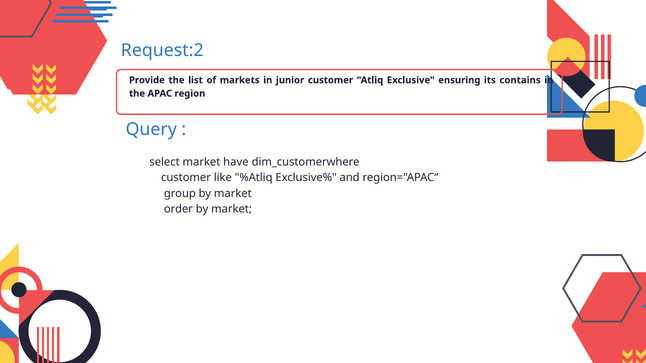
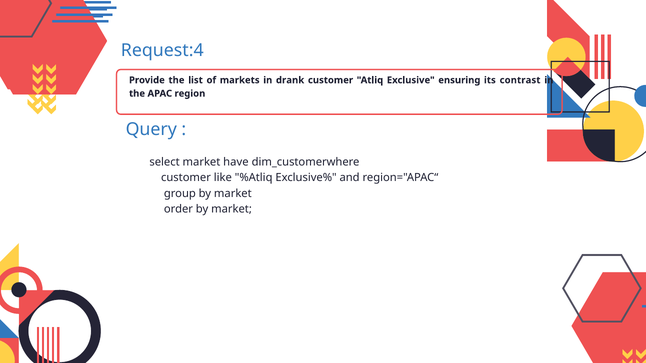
Request:2: Request:2 -> Request:4
junior: junior -> drank
contains: contains -> contrast
